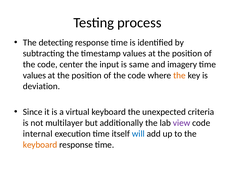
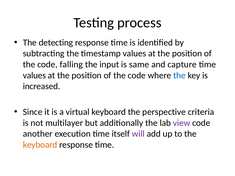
center: center -> falling
imagery: imagery -> capture
the at (179, 75) colour: orange -> blue
deviation: deviation -> increased
unexpected: unexpected -> perspective
internal: internal -> another
will colour: blue -> purple
